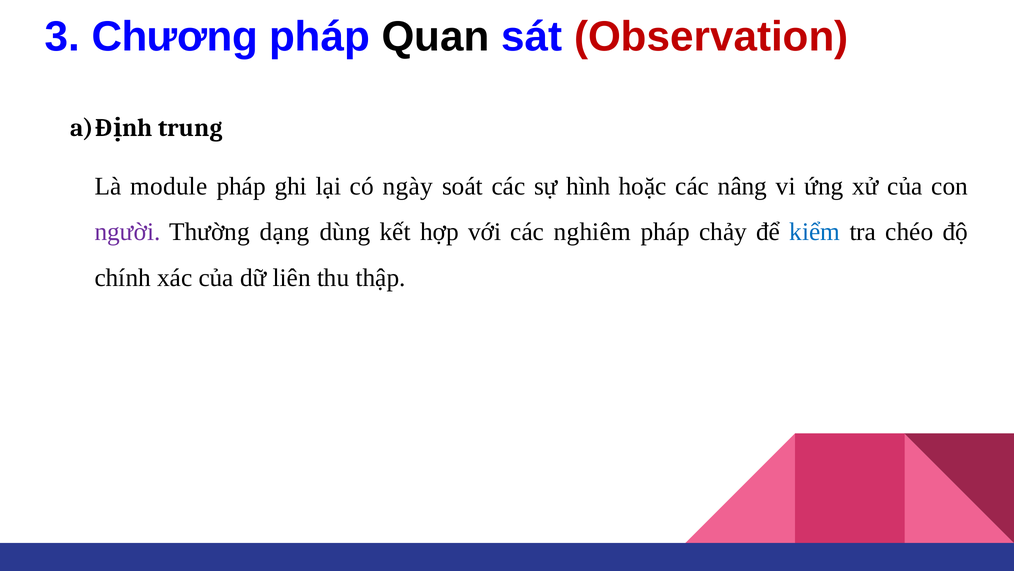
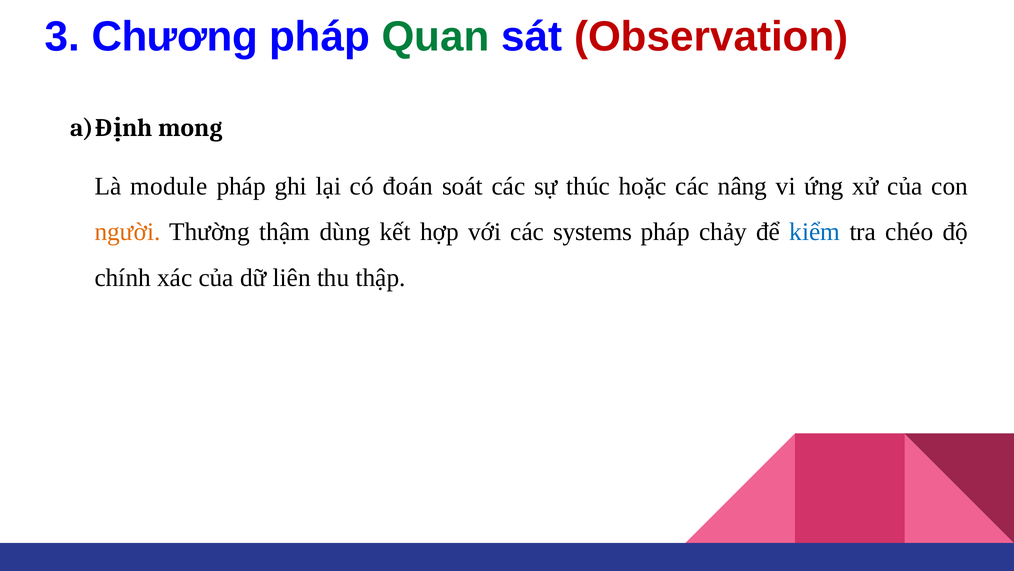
Quan colour: black -> green
trung: trung -> mong
ngày: ngày -> đoán
hình: hình -> thúc
người colour: purple -> orange
dạng: dạng -> thậm
nghiêm: nghiêm -> systems
